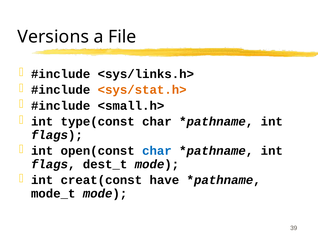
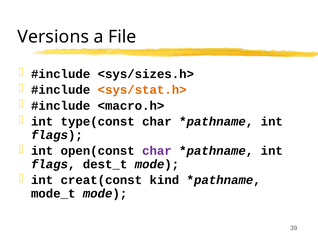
<sys/links.h>: <sys/links.h> -> <sys/sizes.h>
<small.h>: <small.h> -> <macro.h>
char at (157, 150) colour: blue -> purple
have: have -> kind
